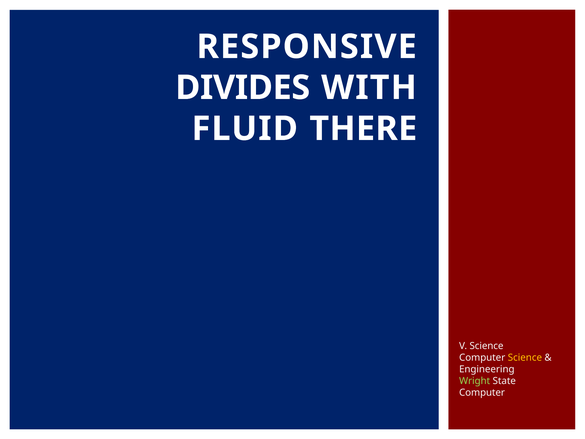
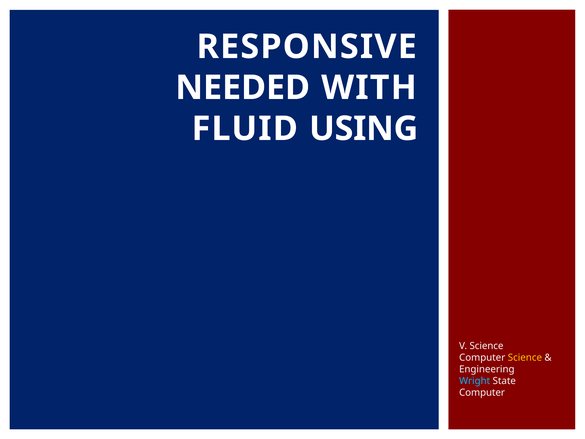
DIVIDES: DIVIDES -> NEEDED
THERE: THERE -> USING
Wright colour: light green -> light blue
